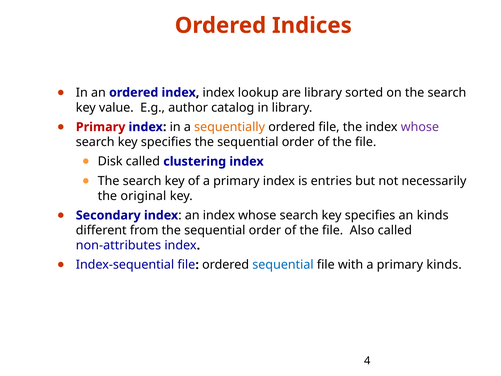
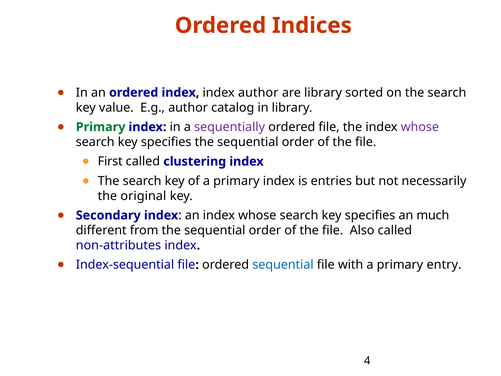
index lookup: lookup -> author
Primary at (101, 127) colour: red -> green
sequentially colour: orange -> purple
Disk: Disk -> First
an kinds: kinds -> much
primary kinds: kinds -> entry
